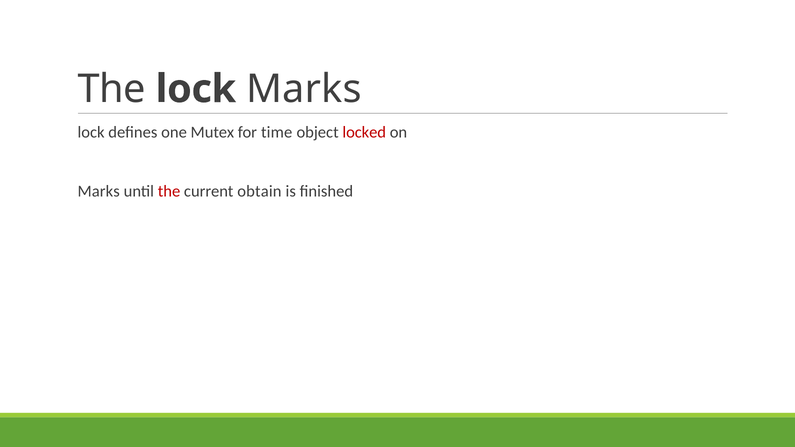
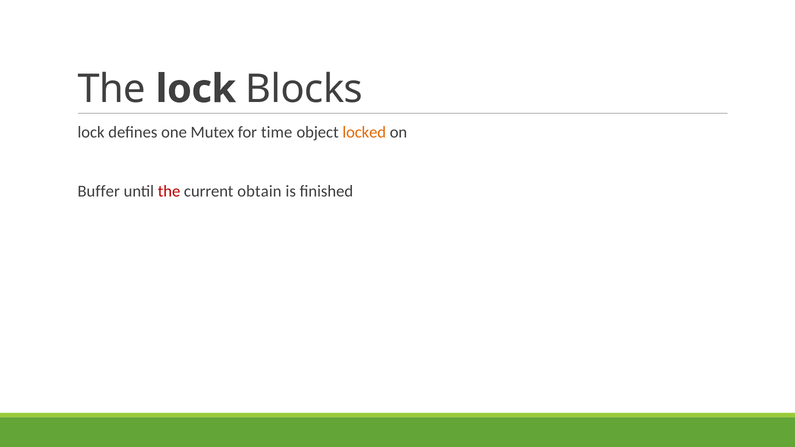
lock Marks: Marks -> Blocks
locked colour: red -> orange
Marks at (99, 191): Marks -> Buffer
